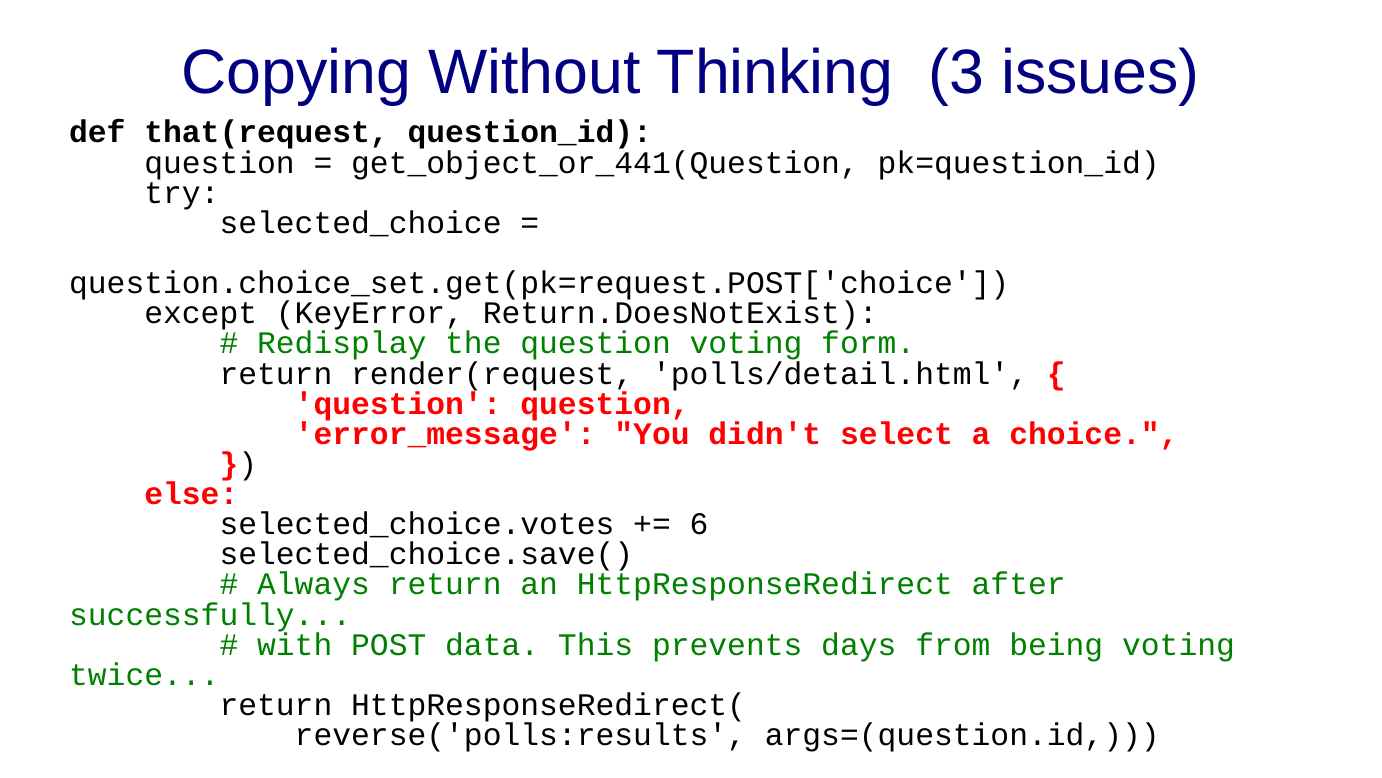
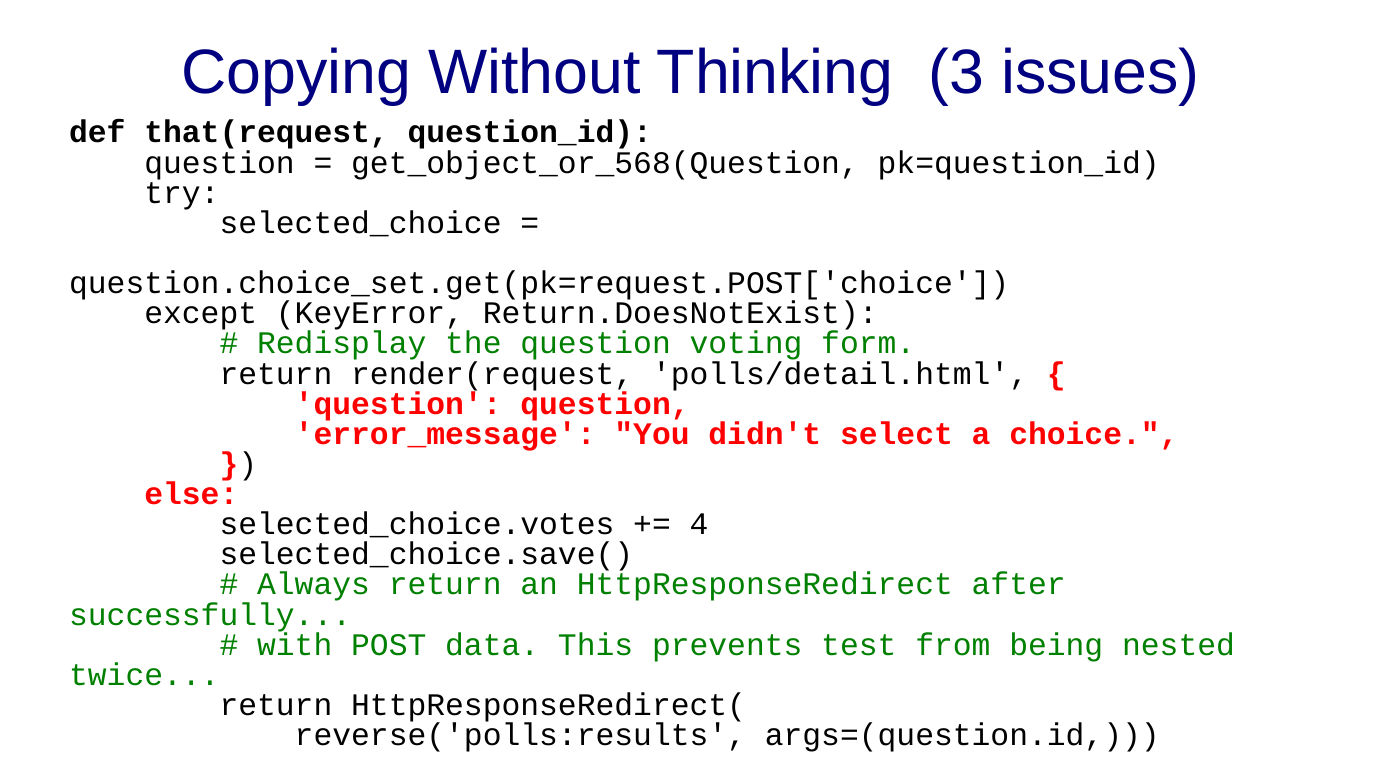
get_object_or_441(Question: get_object_or_441(Question -> get_object_or_568(Question
6: 6 -> 4
days: days -> test
being voting: voting -> nested
